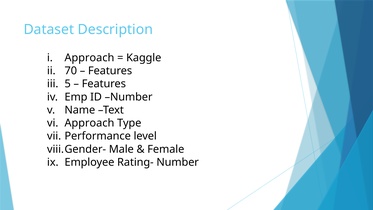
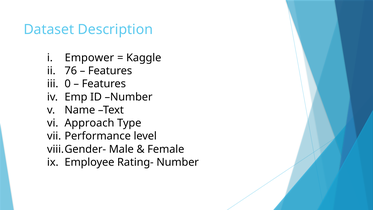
Approach at (89, 58): Approach -> Empower
70: 70 -> 76
5: 5 -> 0
